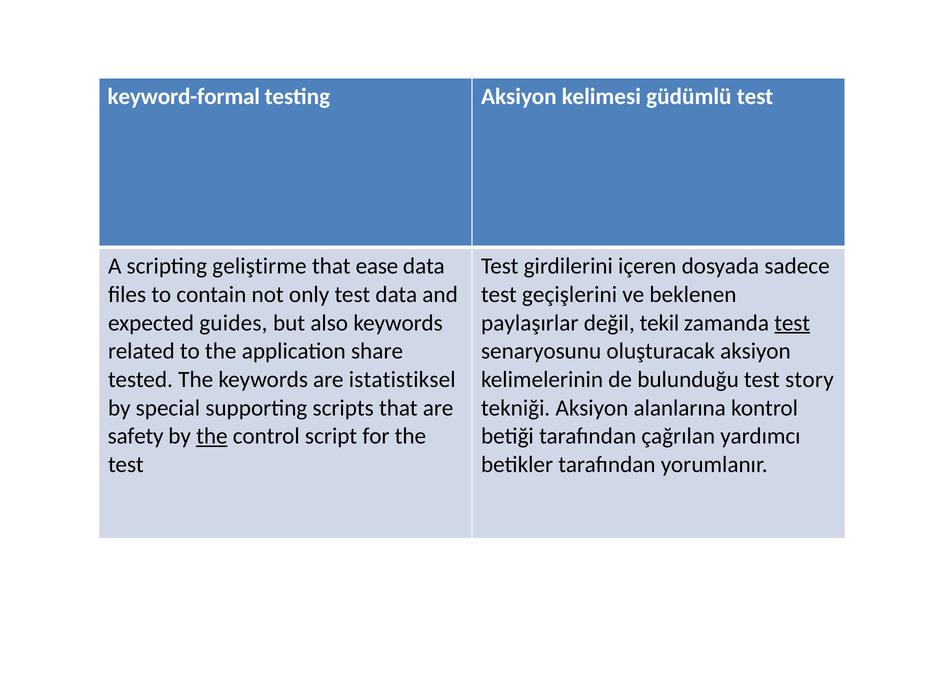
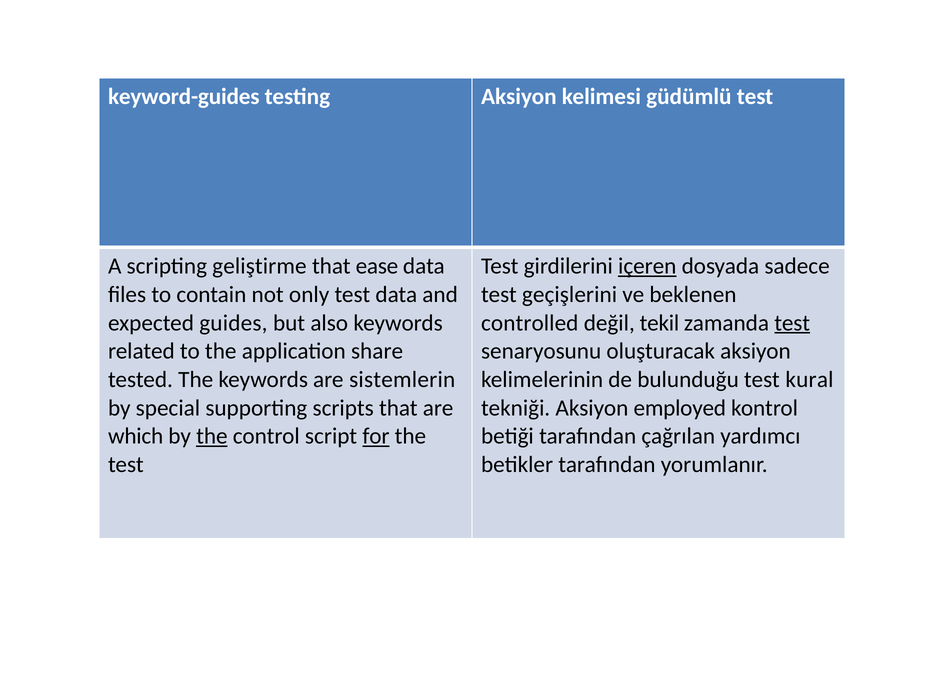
keyword-formal: keyword-formal -> keyword-guides
içeren underline: none -> present
paylaşırlar: paylaşırlar -> controlled
istatistiksel: istatistiksel -> sistemlerin
story: story -> kural
alanlarına: alanlarına -> employed
safety: safety -> which
for underline: none -> present
